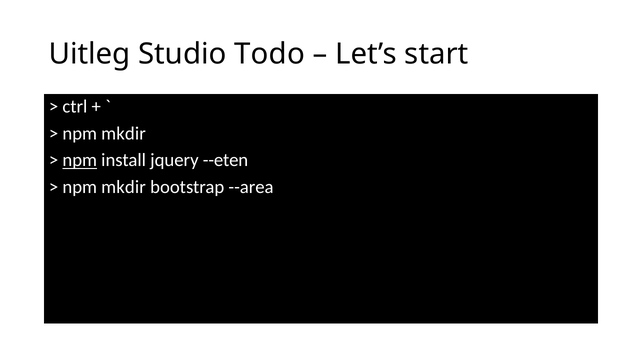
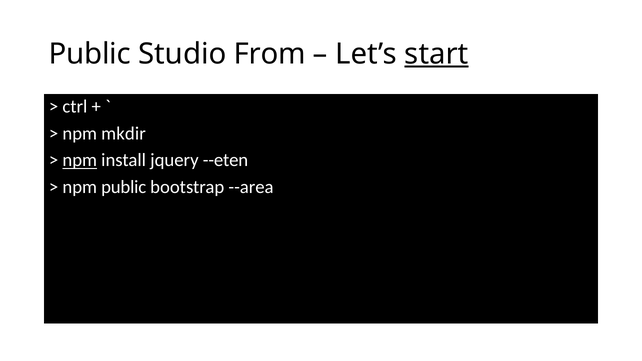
Uitleg at (90, 54): Uitleg -> Public
Todo: Todo -> From
start underline: none -> present
mkdir at (124, 187): mkdir -> public
